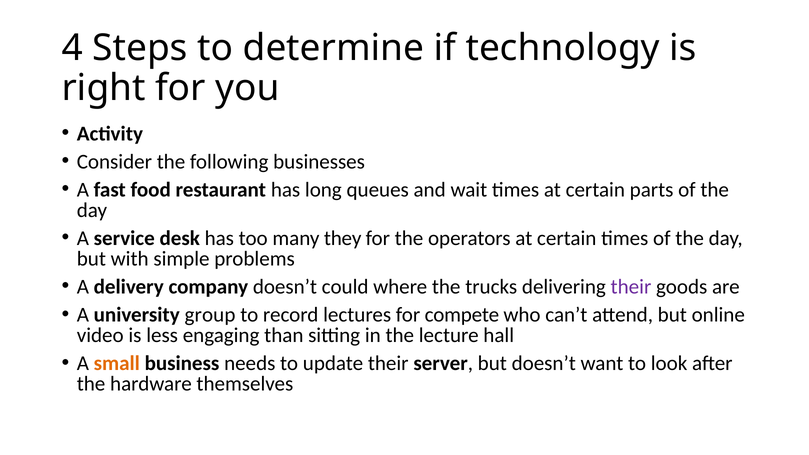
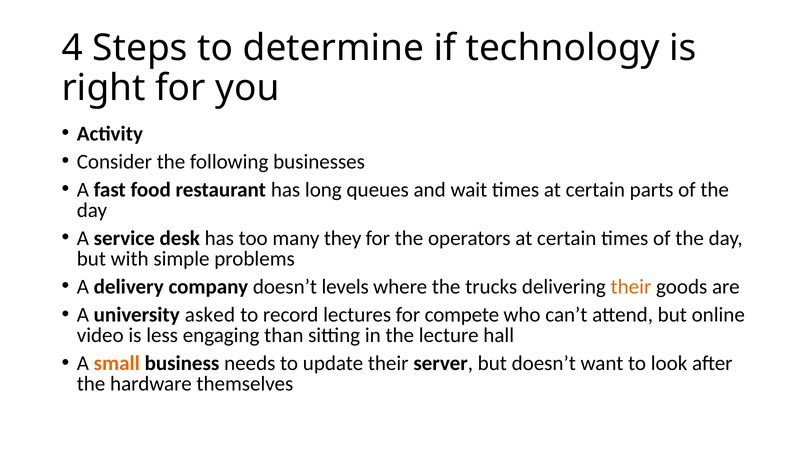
could: could -> levels
their at (631, 287) colour: purple -> orange
group: group -> asked
